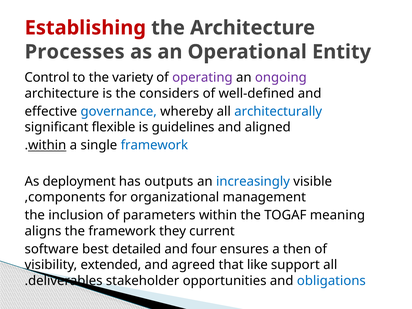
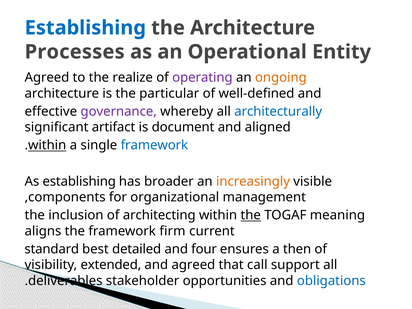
Establishing at (85, 28) colour: red -> blue
Control at (47, 78): Control -> Agreed
variety: variety -> realize
ongoing colour: purple -> orange
considers: considers -> particular
governance colour: blue -> purple
flexible: flexible -> artifact
guidelines: guidelines -> document
As deployment: deployment -> establishing
outputs: outputs -> broader
increasingly colour: blue -> orange
parameters: parameters -> architecting
the at (251, 215) underline: none -> present
they: they -> firm
software: software -> standard
like: like -> call
